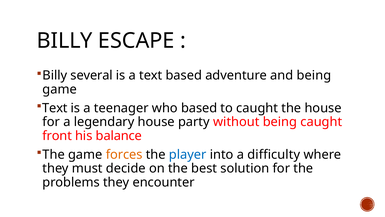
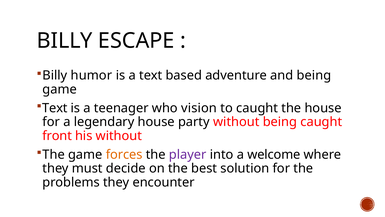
several: several -> humor
who based: based -> vision
his balance: balance -> without
player colour: blue -> purple
difficulty: difficulty -> welcome
